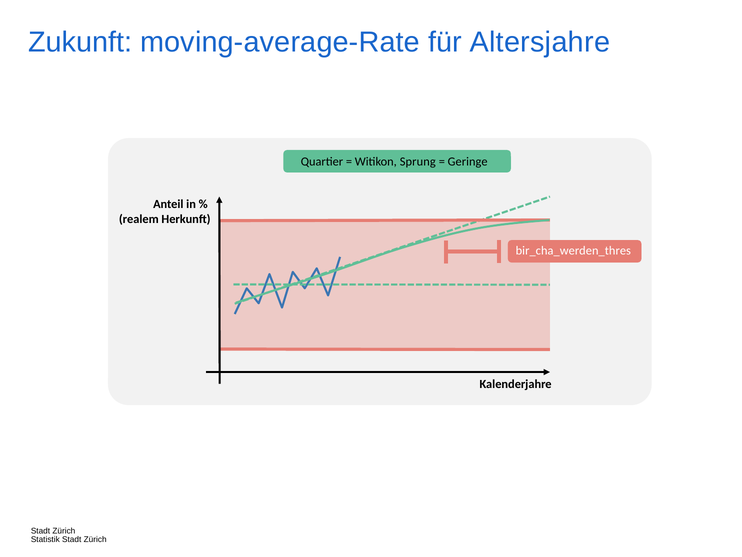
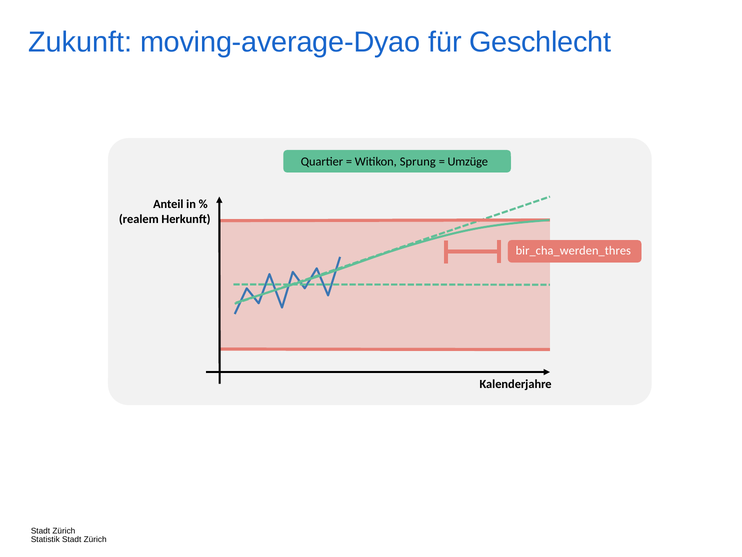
moving-average-Rate: moving-average-Rate -> moving-average-Dyao
Altersjahre: Altersjahre -> Geschlecht
Geringe: Geringe -> Umzüge
